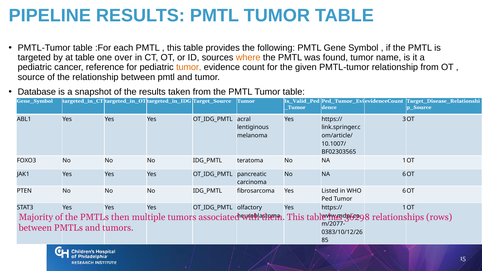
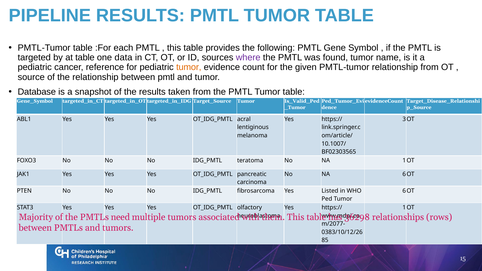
over: over -> data
where colour: orange -> purple
then: then -> need
